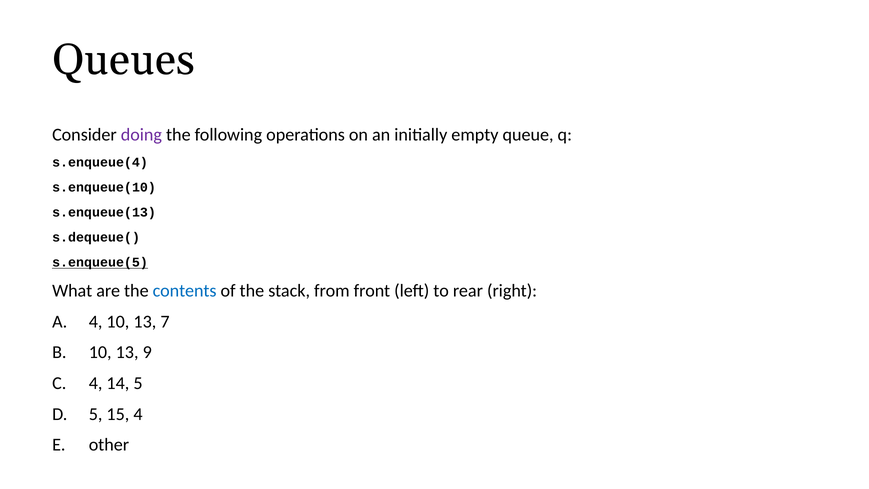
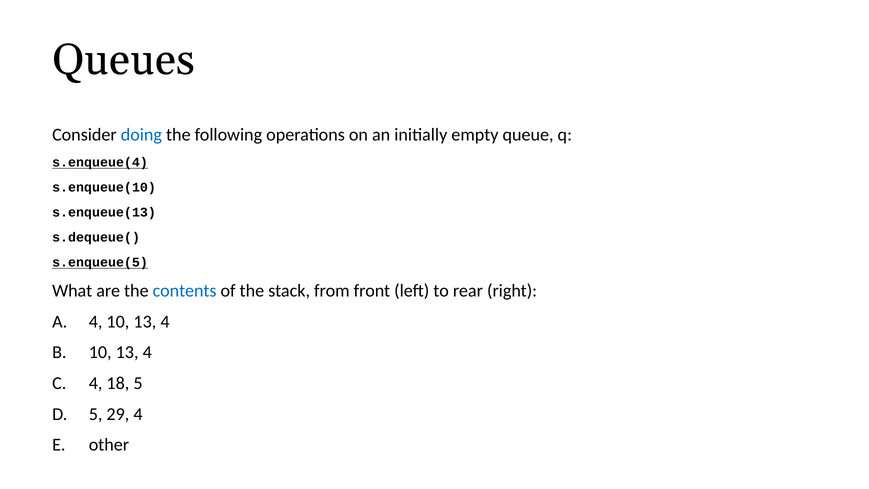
doing colour: purple -> blue
s.enqueue(4 underline: none -> present
4 10 13 7: 7 -> 4
9 at (147, 352): 9 -> 4
14: 14 -> 18
15: 15 -> 29
